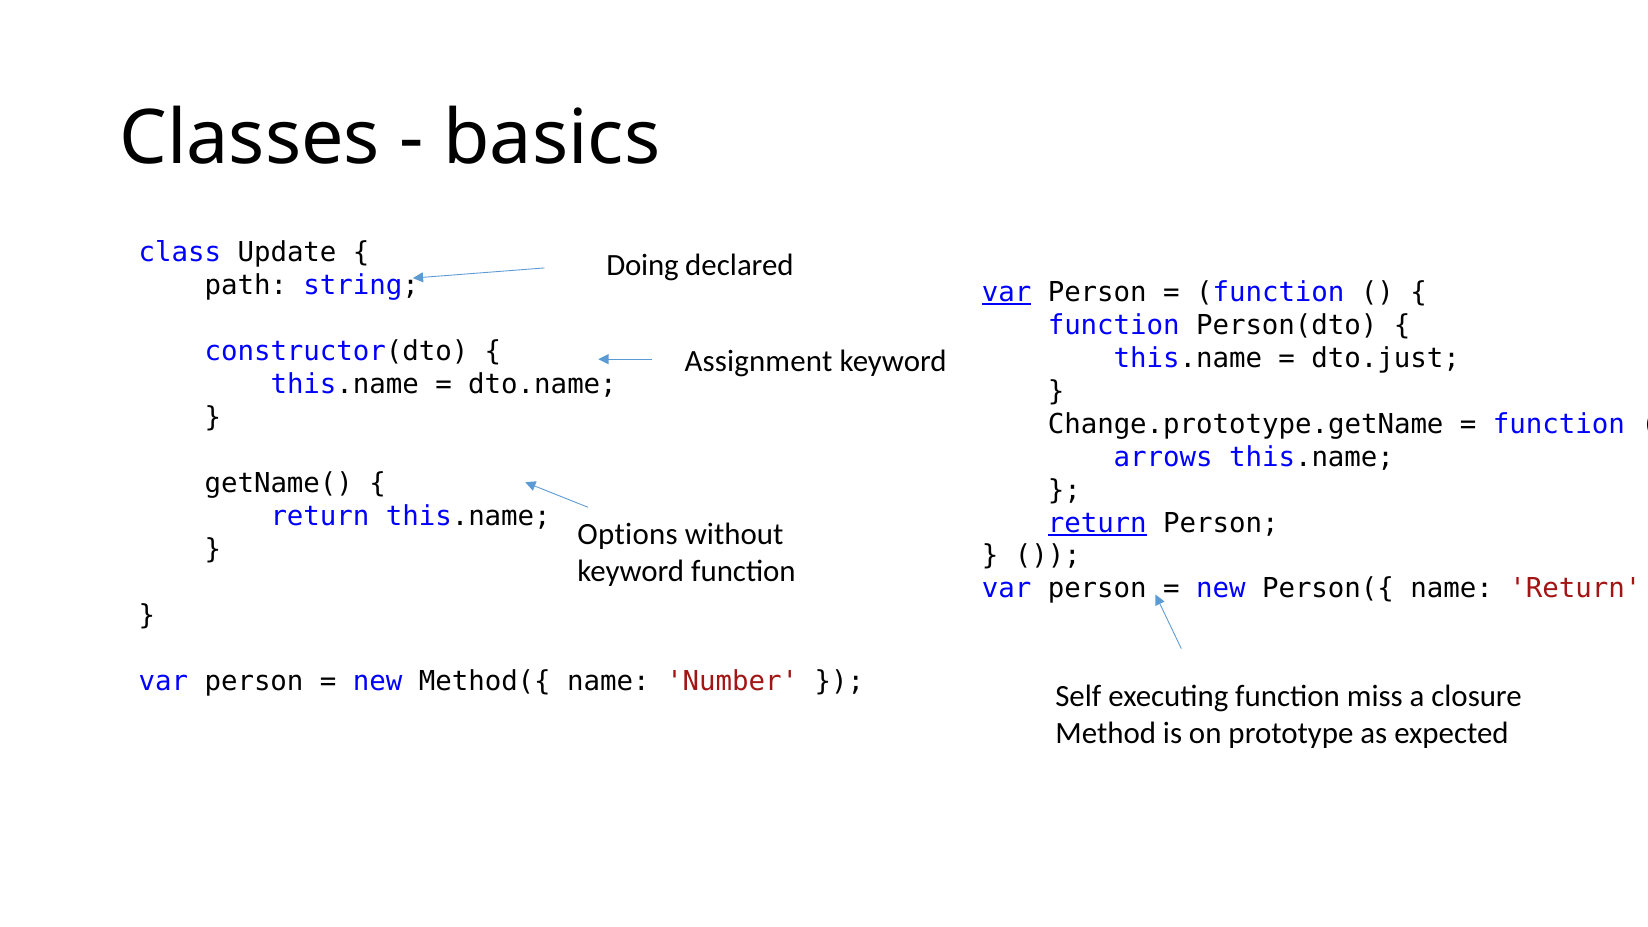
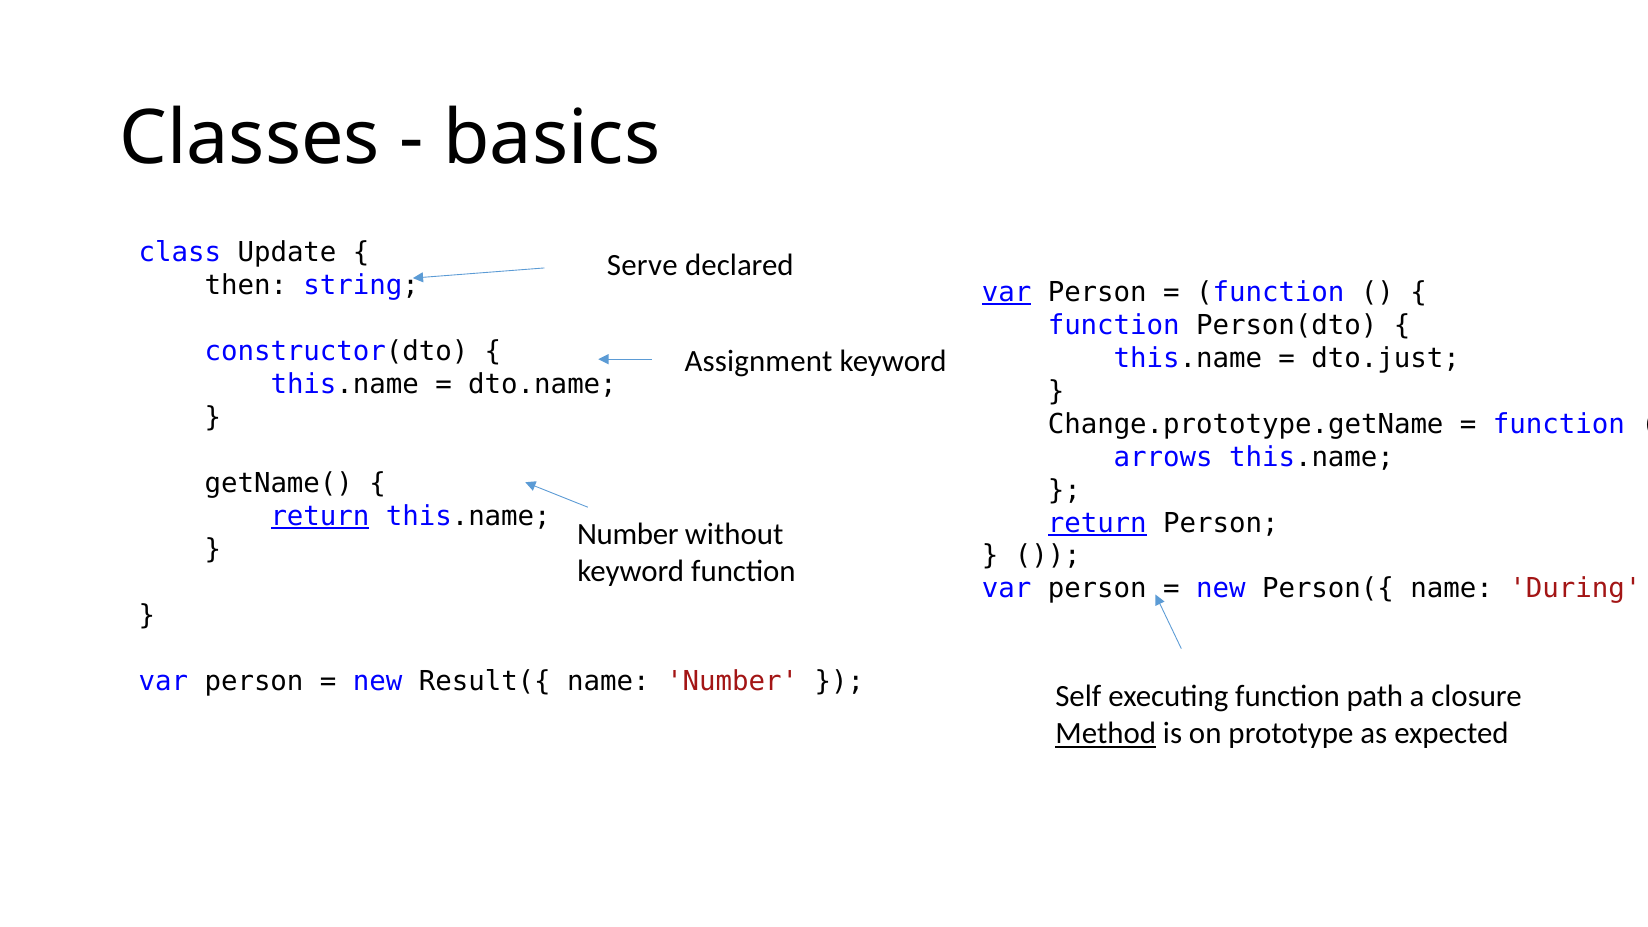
Doing: Doing -> Serve
path: path -> then
return at (320, 516) underline: none -> present
Options at (628, 534): Options -> Number
name Return: Return -> During
Method({: Method({ -> Result({
miss: miss -> path
Method underline: none -> present
